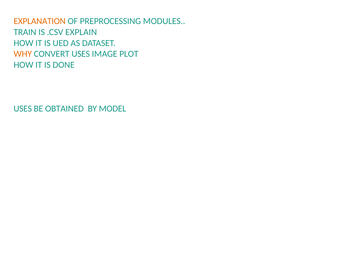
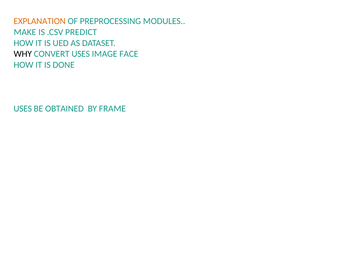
TRAIN: TRAIN -> MAKE
EXPLAIN: EXPLAIN -> PREDICT
WHY colour: orange -> black
PLOT: PLOT -> FACE
MODEL: MODEL -> FRAME
